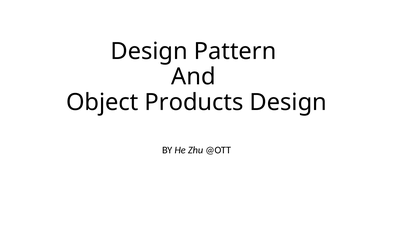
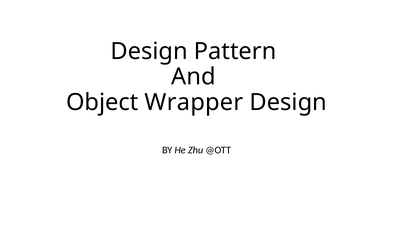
Products: Products -> Wrapper
